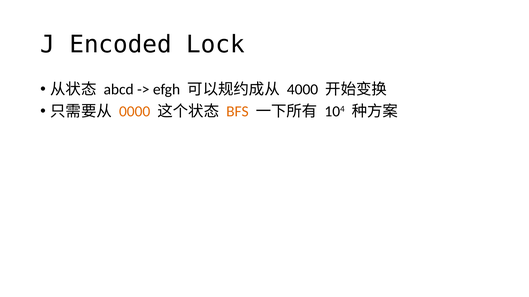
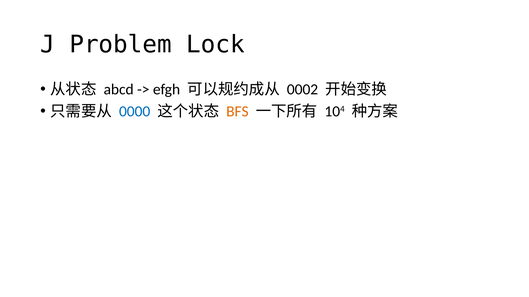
Encoded: Encoded -> Problem
4000: 4000 -> 0002
0000 colour: orange -> blue
